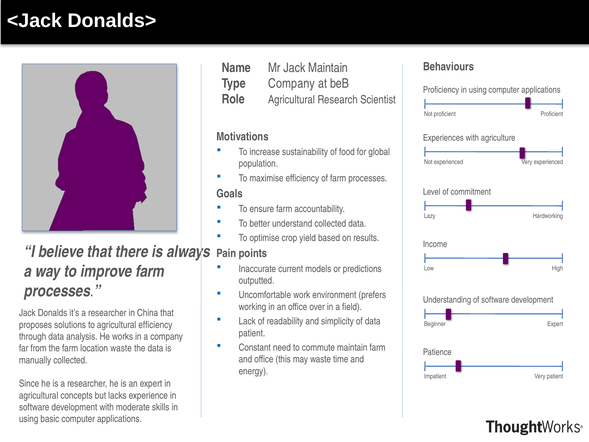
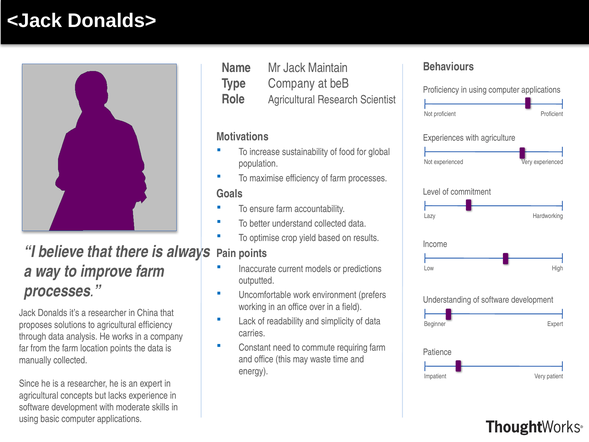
patient at (252, 333): patient -> carries
commute maintain: maintain -> requiring
location waste: waste -> points
